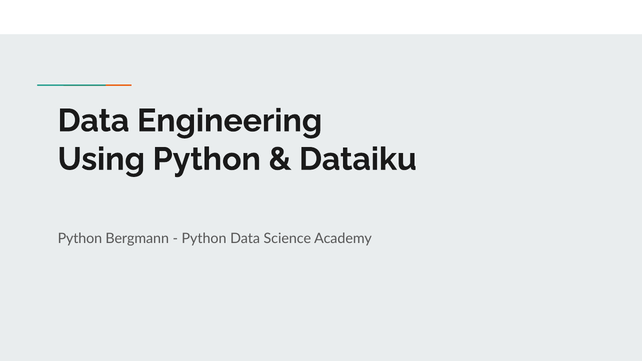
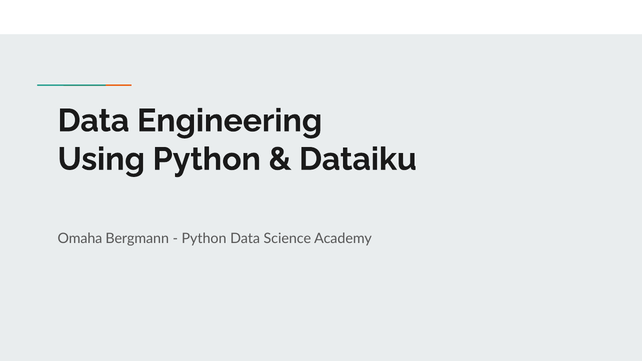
Python at (80, 239): Python -> Omaha
